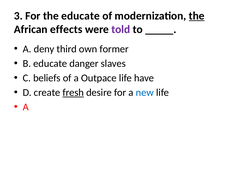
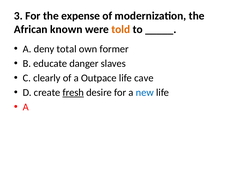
the educate: educate -> expense
the at (197, 16) underline: present -> none
effects: effects -> known
told colour: purple -> orange
third: third -> total
beliefs: beliefs -> clearly
have: have -> cave
